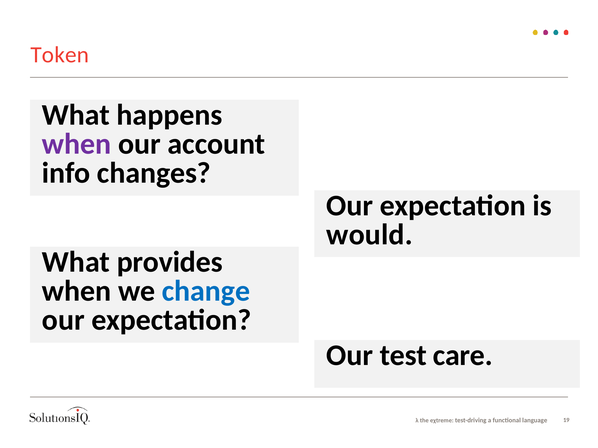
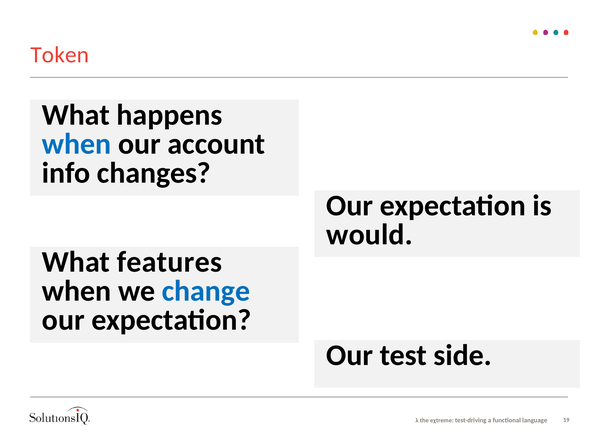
when at (77, 144) colour: purple -> blue
provides: provides -> features
care: care -> side
